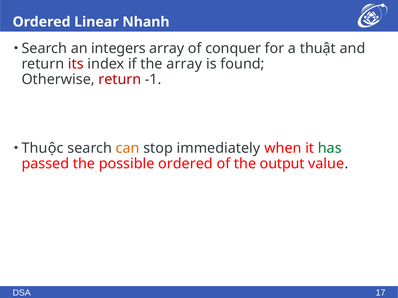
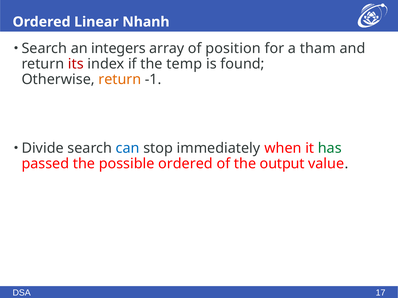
conquer: conquer -> position
thuật: thuật -> tham
the array: array -> temp
return at (120, 80) colour: red -> orange
Thuộc: Thuộc -> Divide
can colour: orange -> blue
